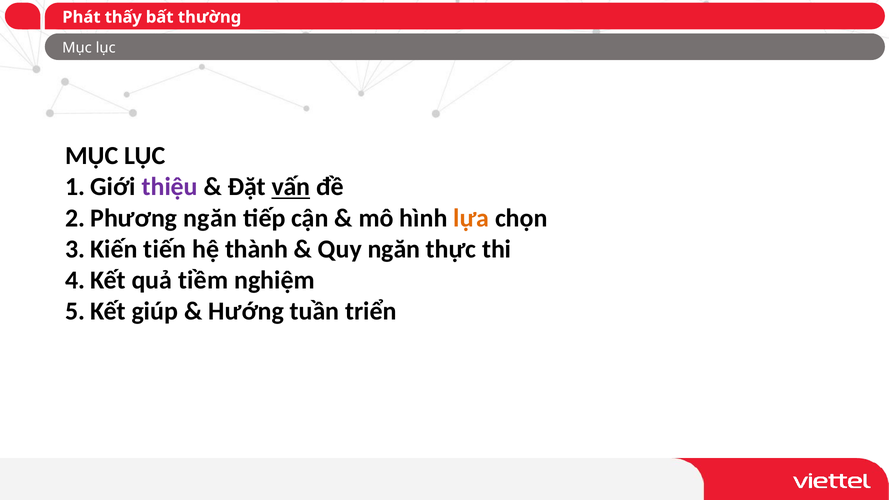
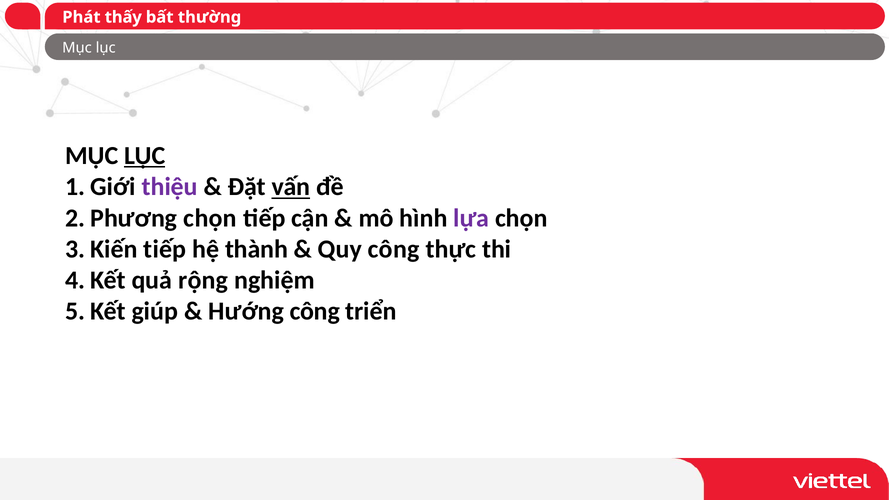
LỤC underline: none -> present
ngăn at (210, 218): ngăn -> chọn
lựa colour: orange -> purple
tiến at (165, 249): tiến -> tiếp
Quy ngăn: ngăn -> công
tiềm: tiềm -> rộng
Hướng tuần: tuần -> công
